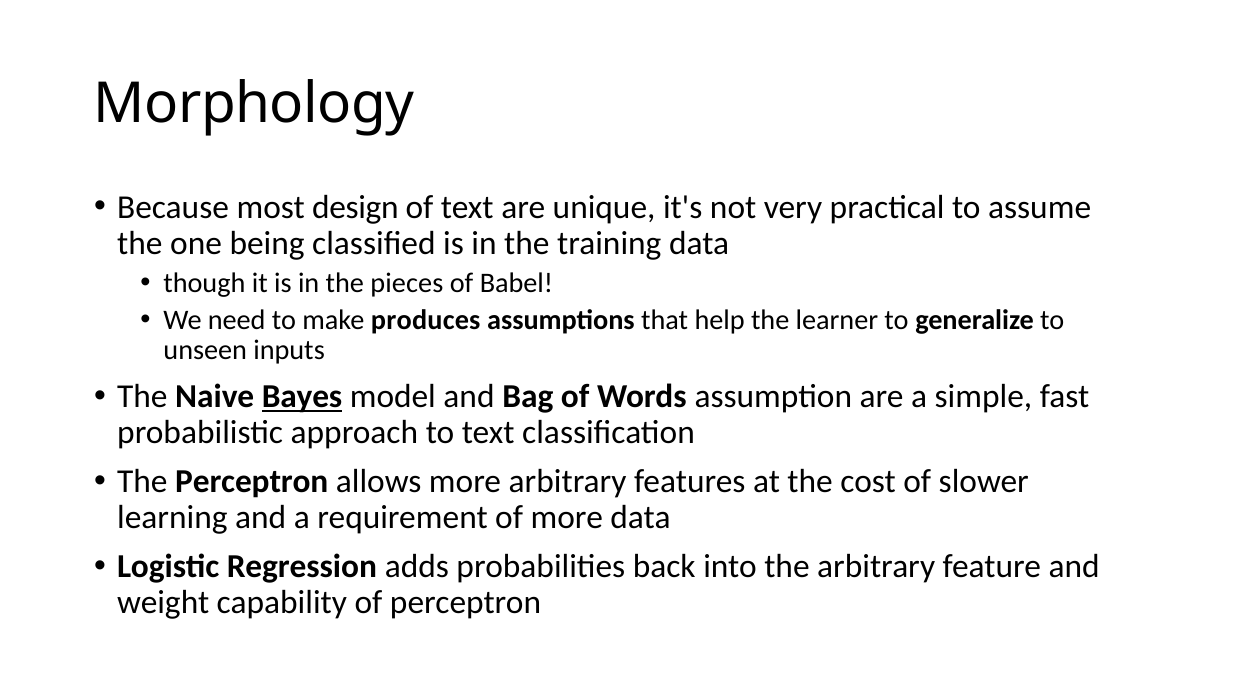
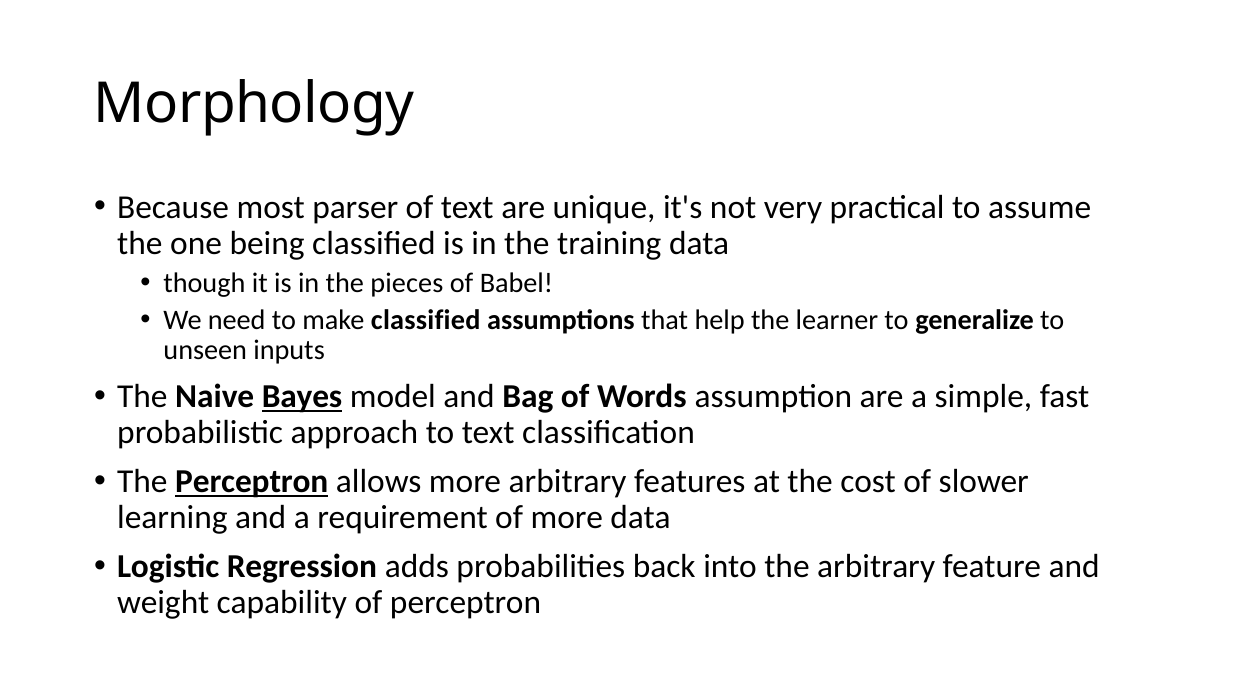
design: design -> parser
make produces: produces -> classified
Perceptron at (252, 482) underline: none -> present
